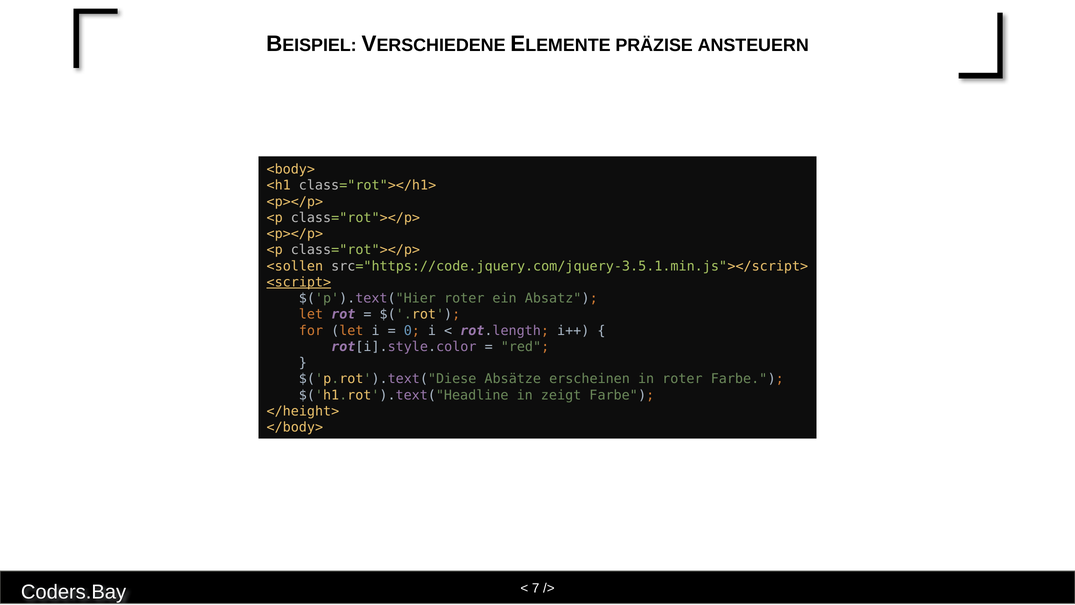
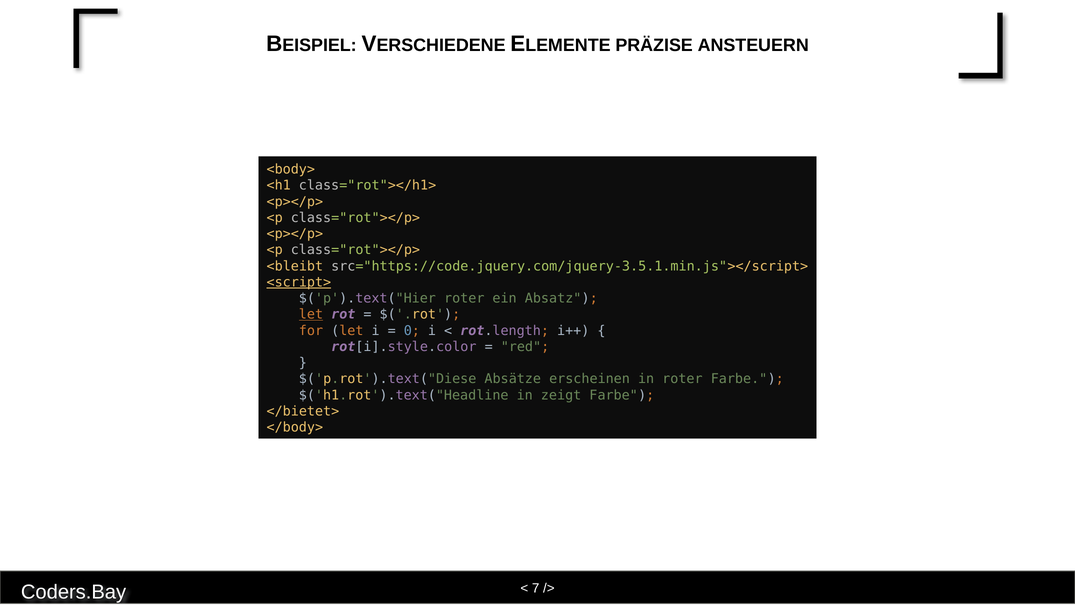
<sollen: <sollen -> <bleibt
let at (311, 314) underline: none -> present
</height>: </height> -> </bietet>
